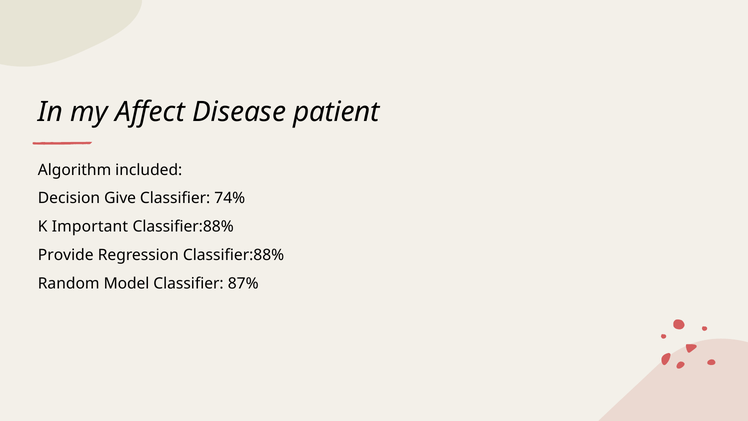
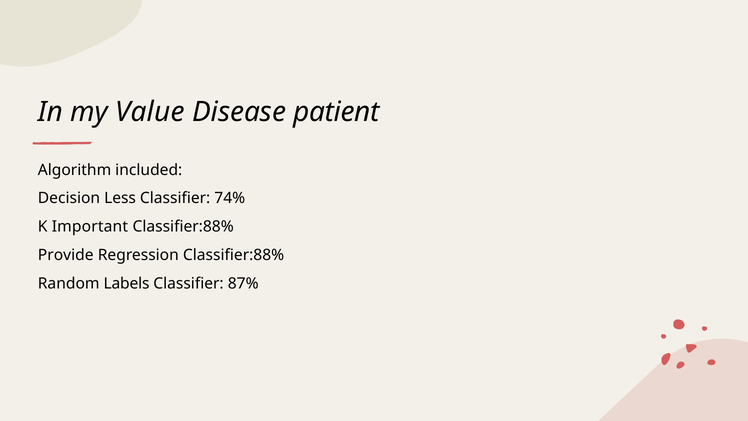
Affect: Affect -> Value
Give: Give -> Less
Model: Model -> Labels
